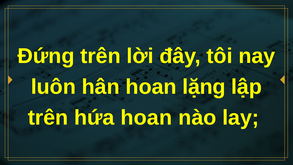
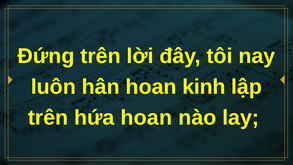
lặng: lặng -> kinh
